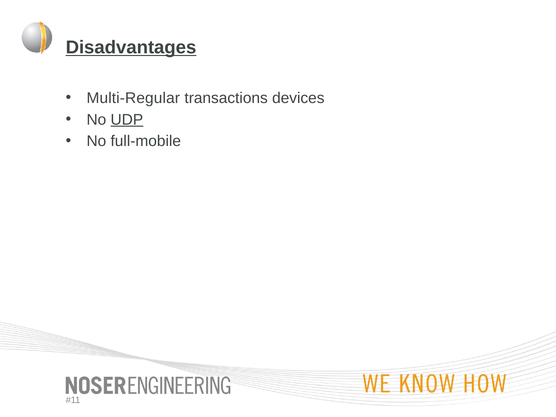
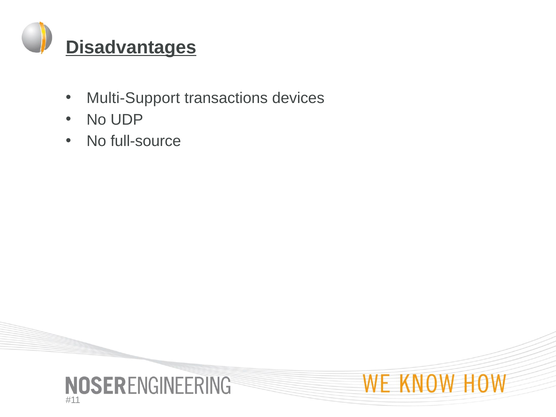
Multi-Regular: Multi-Regular -> Multi-Support
UDP underline: present -> none
full-mobile: full-mobile -> full-source
